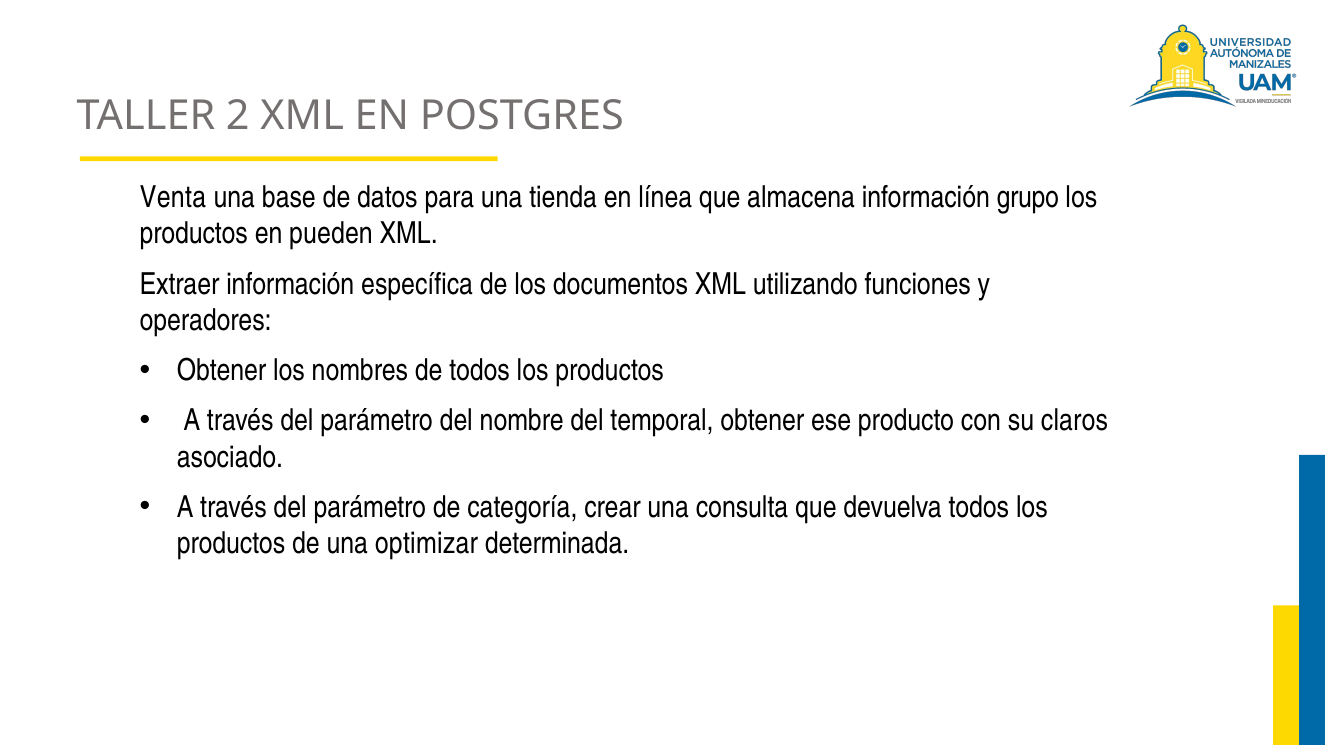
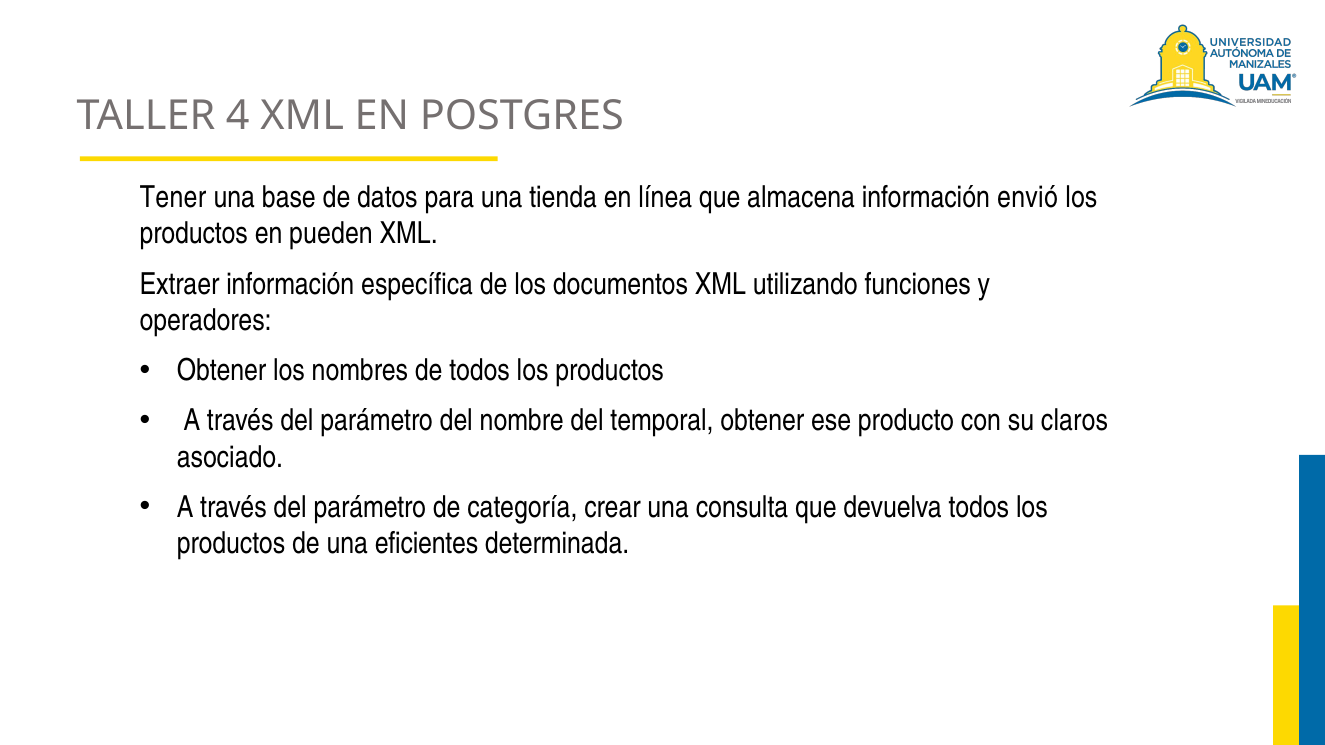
2: 2 -> 4
Venta: Venta -> Tener
grupo: grupo -> envió
optimizar: optimizar -> eficientes
